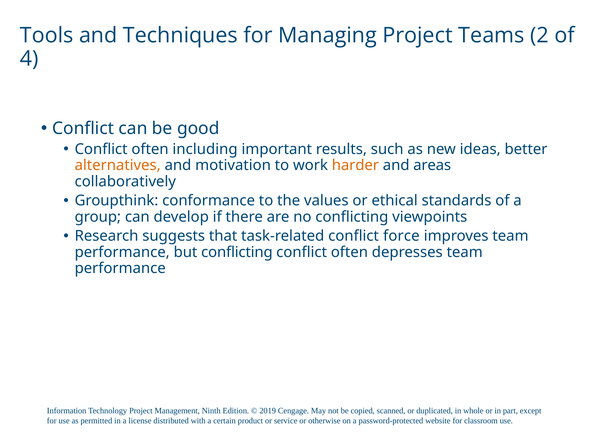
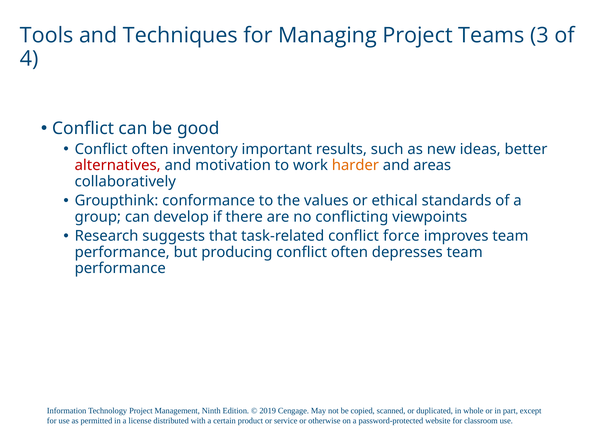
2: 2 -> 3
including: including -> inventory
alternatives colour: orange -> red
but conflicting: conflicting -> producing
